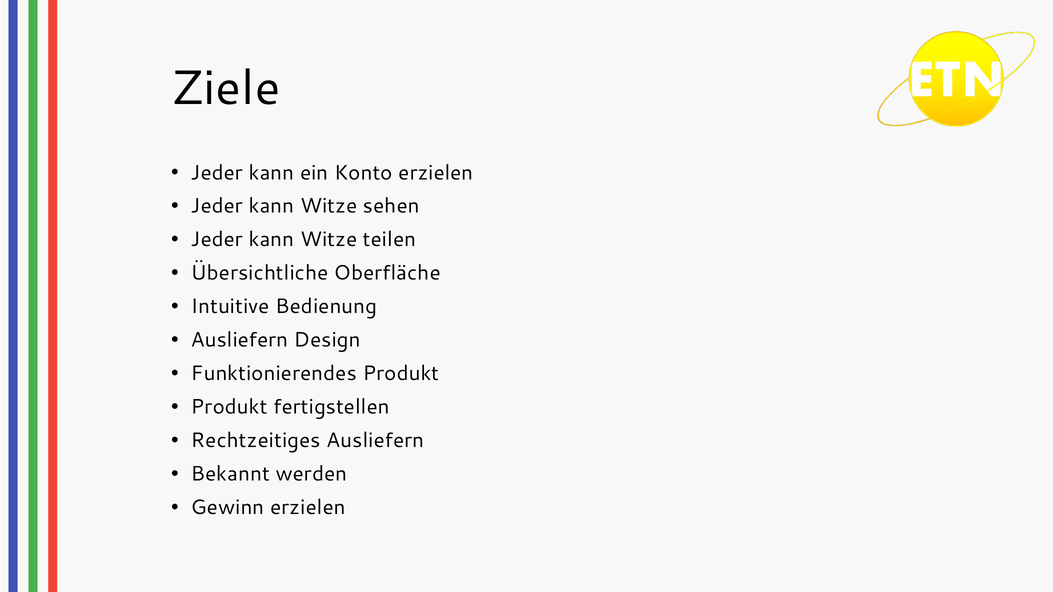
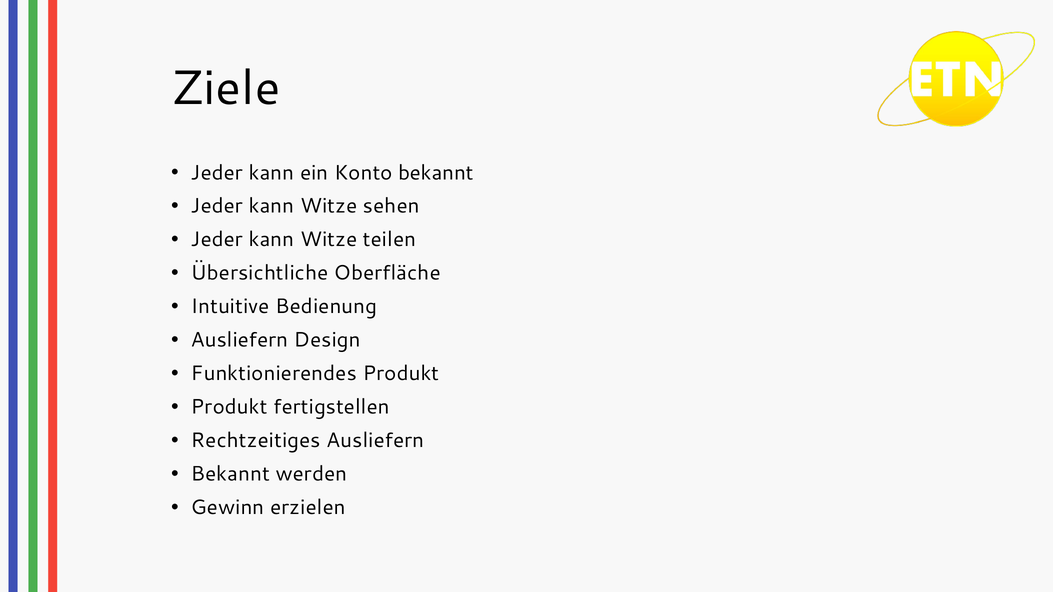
Konto erzielen: erzielen -> bekannt
